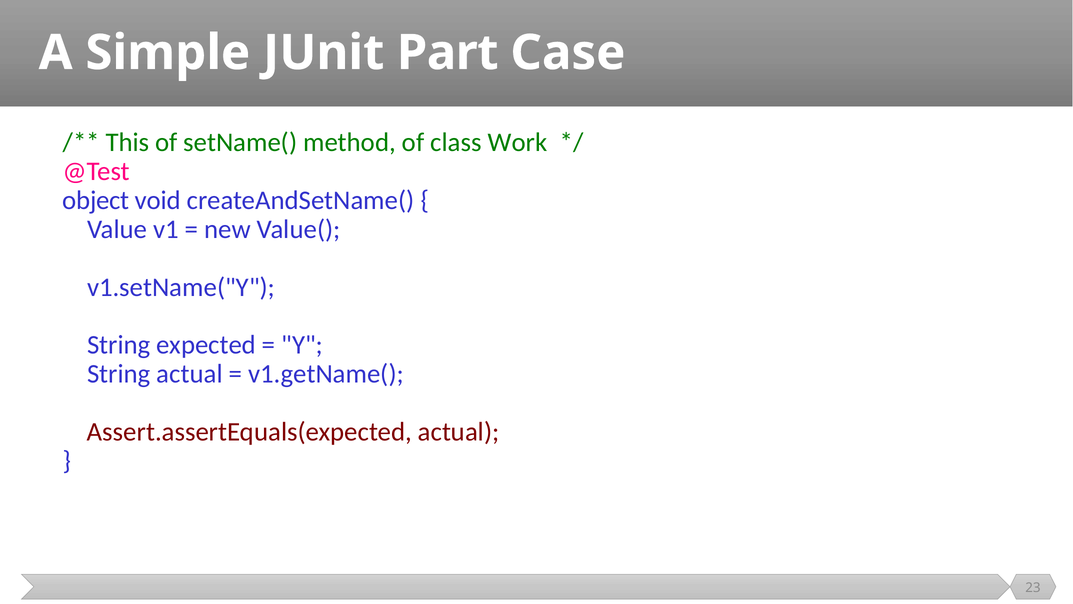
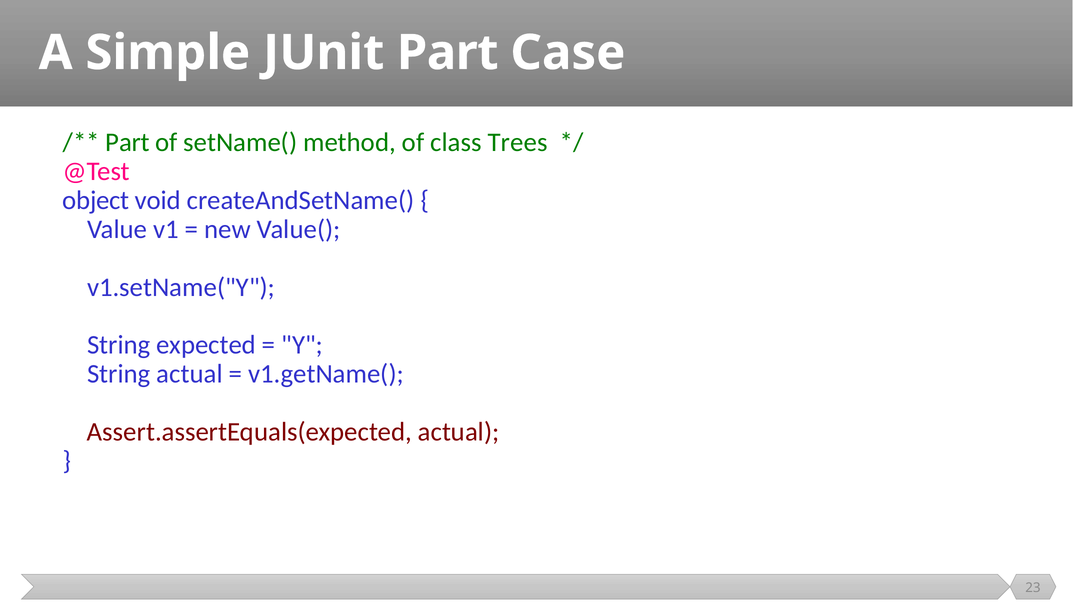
This at (127, 142): This -> Part
Work: Work -> Trees
